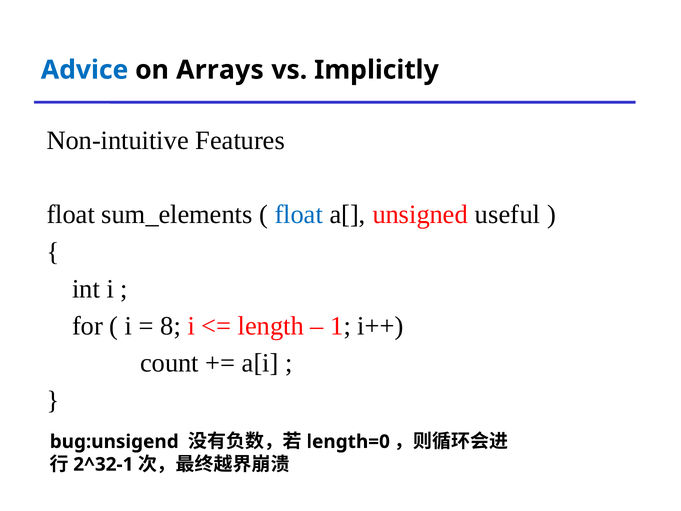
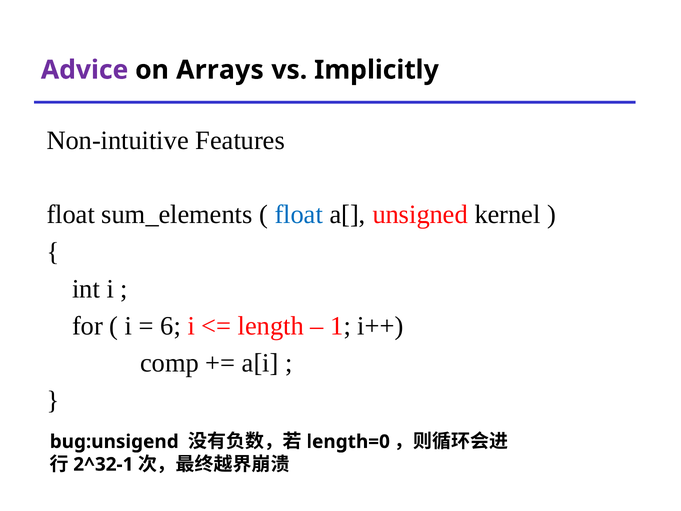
Advice colour: blue -> purple
useful: useful -> kernel
8: 8 -> 6
count: count -> comp
